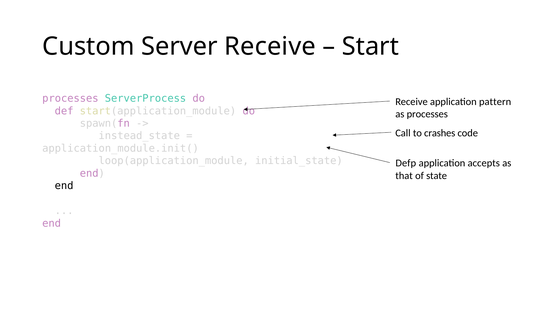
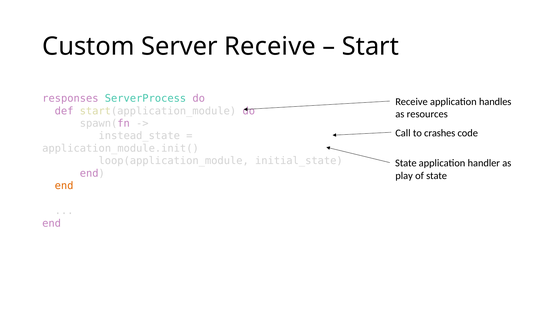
processes at (70, 98): processes -> responses
pattern: pattern -> handles
as processes: processes -> resources
Defp at (406, 163): Defp -> State
accepts: accepts -> handler
that: that -> play
end at (64, 186) colour: black -> orange
